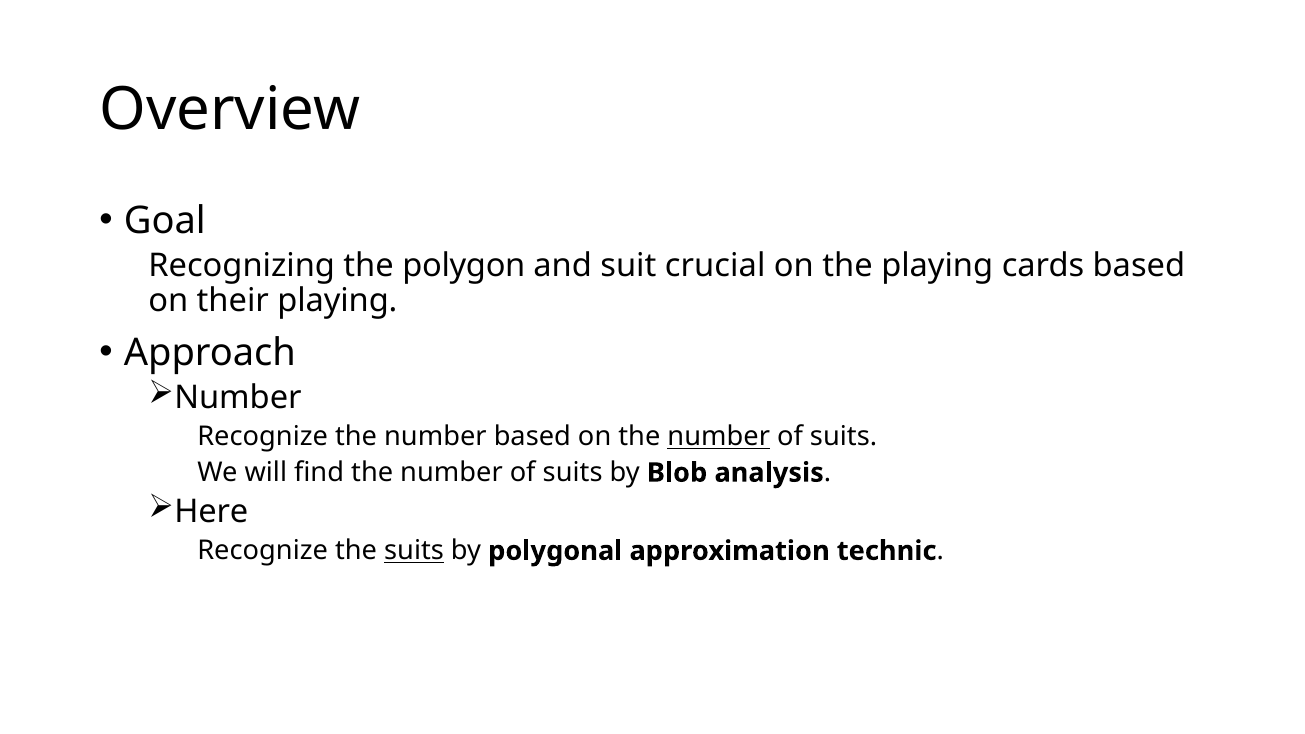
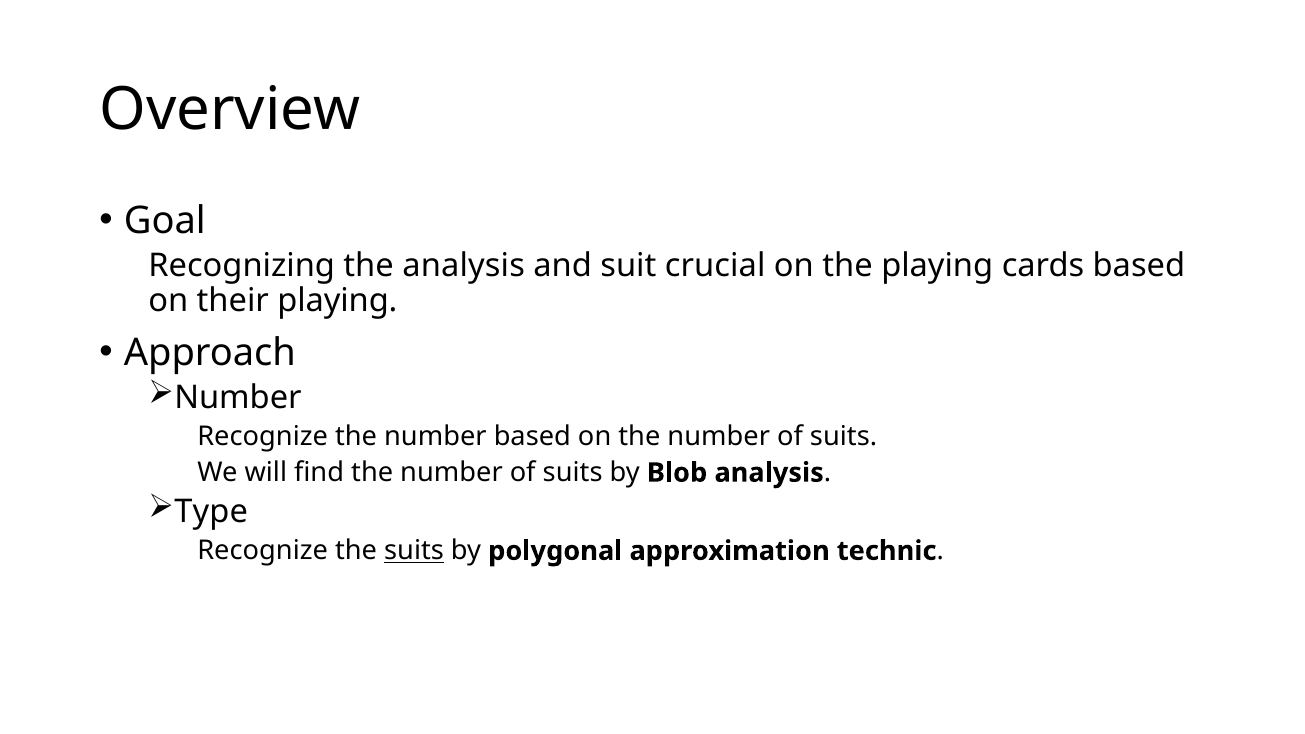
the polygon: polygon -> analysis
number at (719, 437) underline: present -> none
Here: Here -> Type
